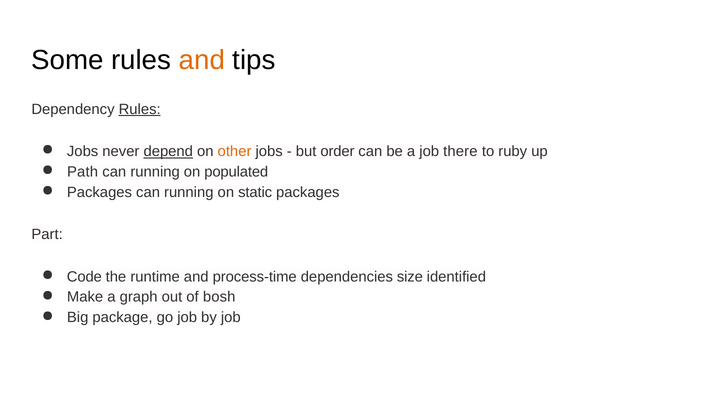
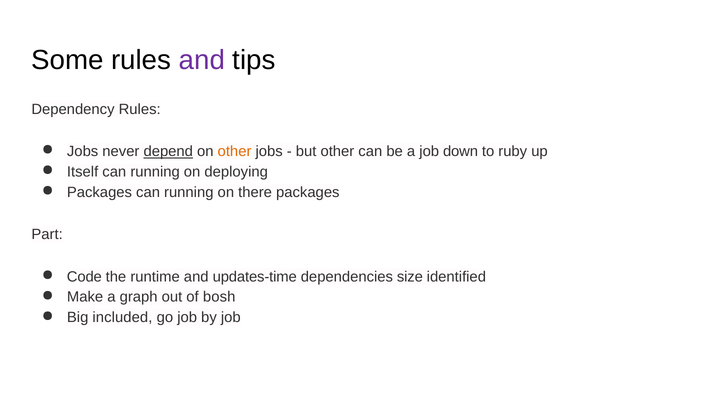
and at (202, 60) colour: orange -> purple
Rules at (140, 109) underline: present -> none
but order: order -> other
there: there -> down
Path: Path -> Itself
populated: populated -> deploying
static: static -> there
process-time: process-time -> updates-time
package: package -> included
